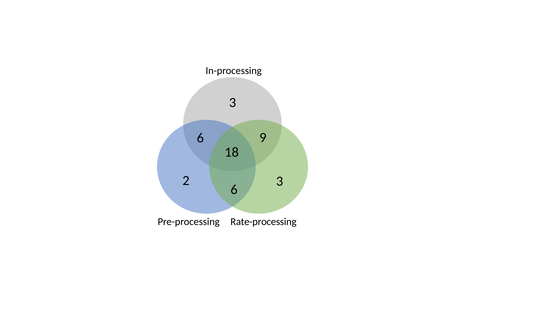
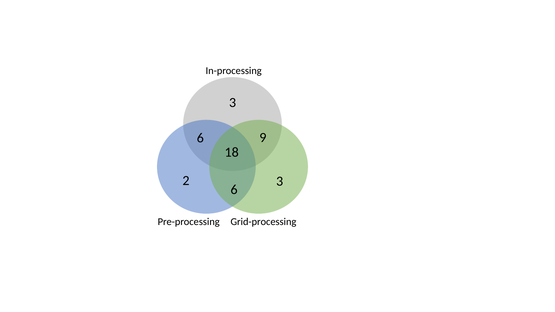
Rate-processing: Rate-processing -> Grid-processing
